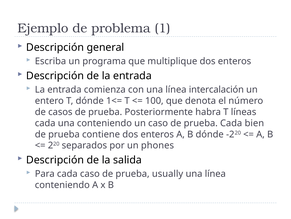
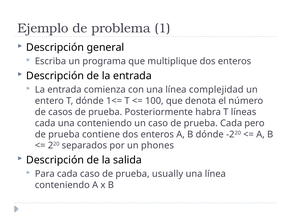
intercalación: intercalación -> complejidad
bien: bien -> pero
